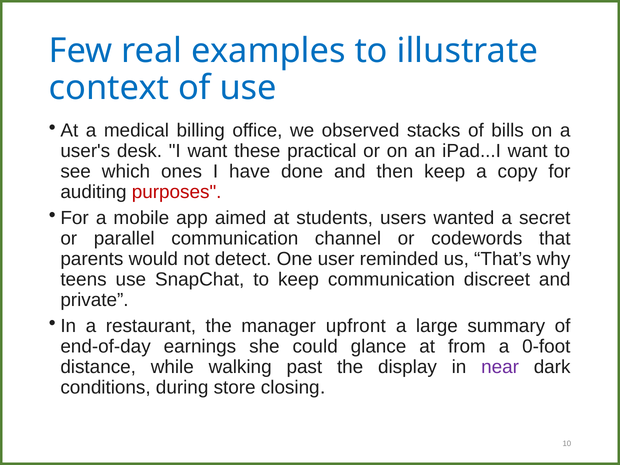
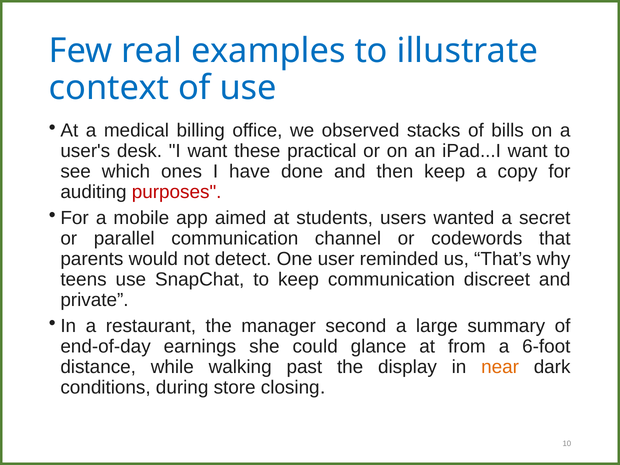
upfront: upfront -> second
0-foot: 0-foot -> 6-foot
near colour: purple -> orange
